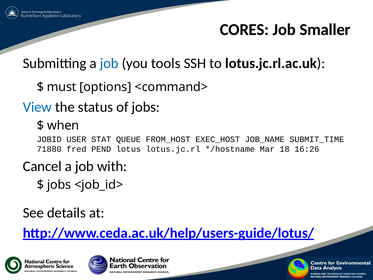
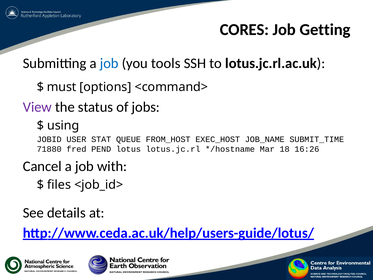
Smaller: Smaller -> Getting
View colour: blue -> purple
when: when -> using
jobs at (59, 185): jobs -> files
